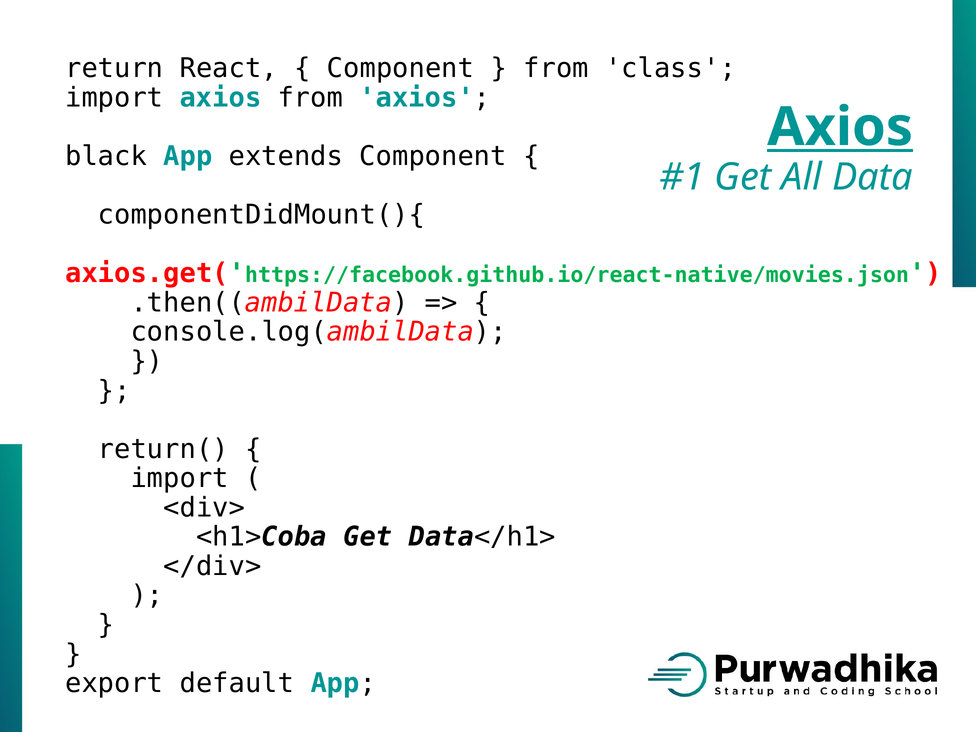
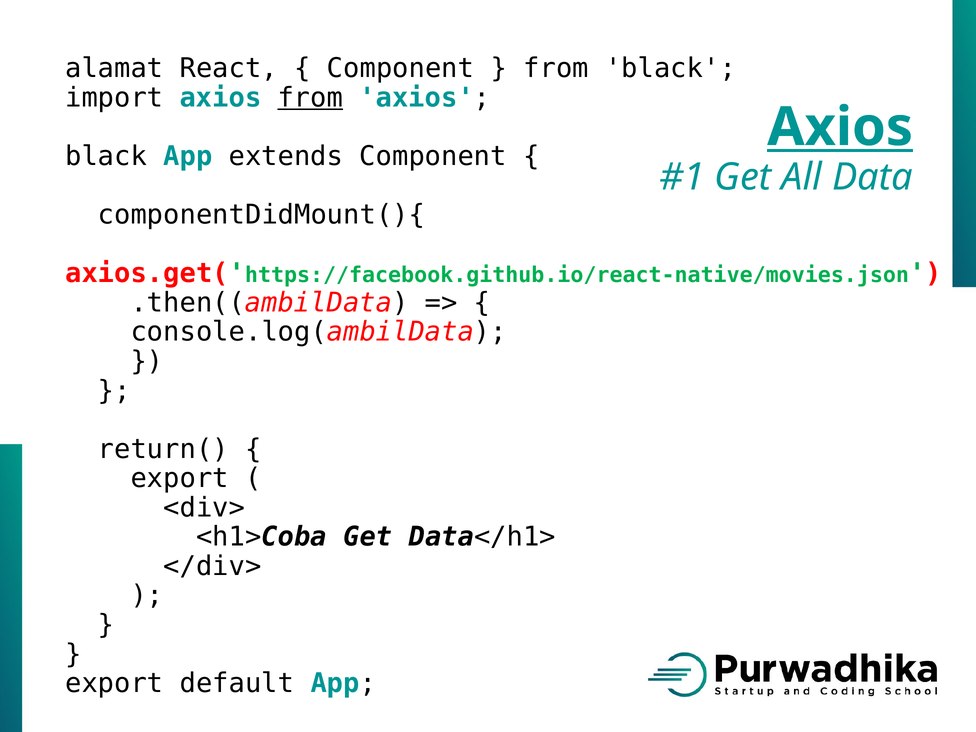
return: return -> alamat
from class: class -> black
from at (310, 98) underline: none -> present
import at (180, 478): import -> export
